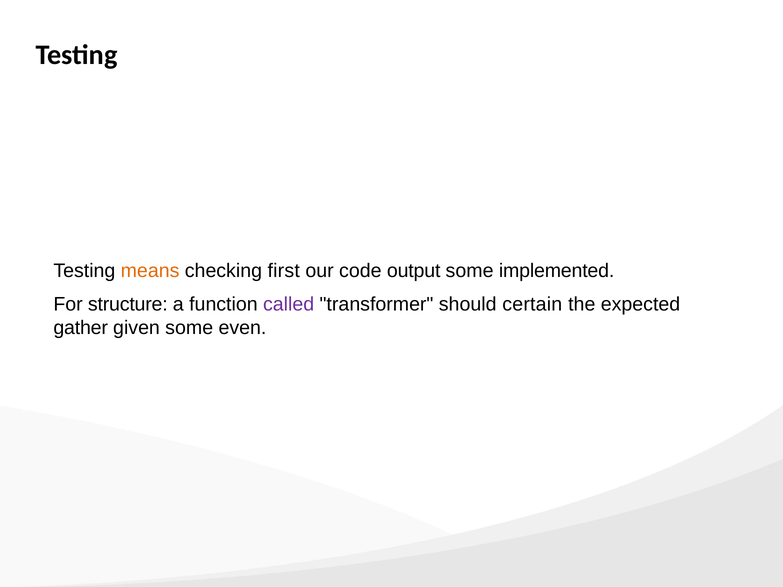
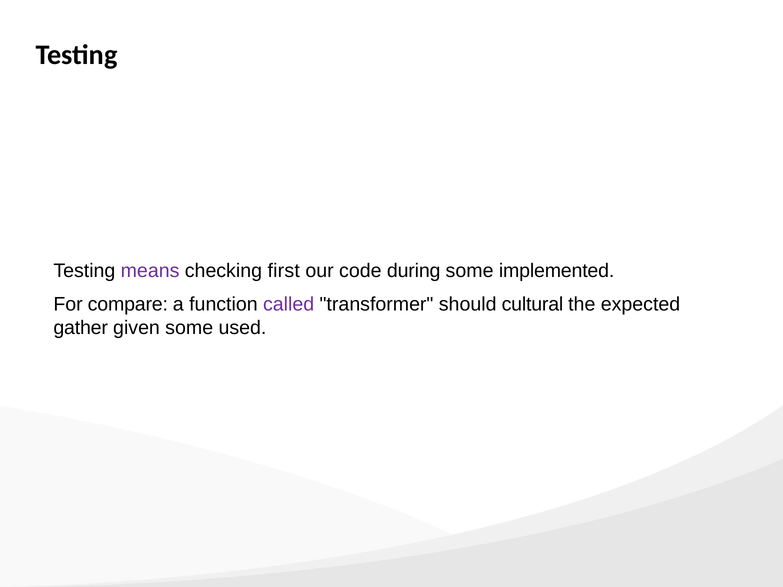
means colour: orange -> purple
output: output -> during
structure: structure -> compare
certain: certain -> cultural
even: even -> used
